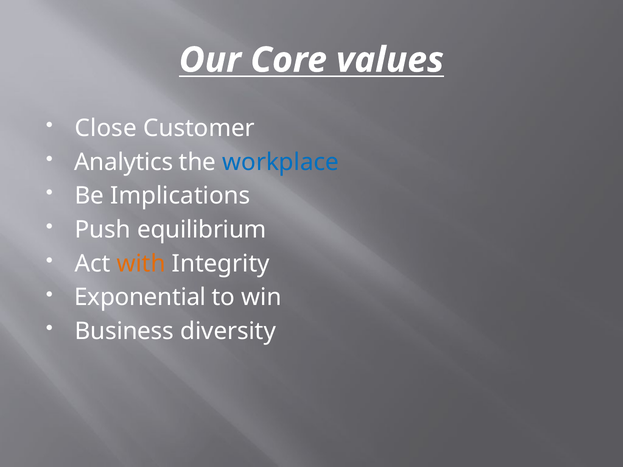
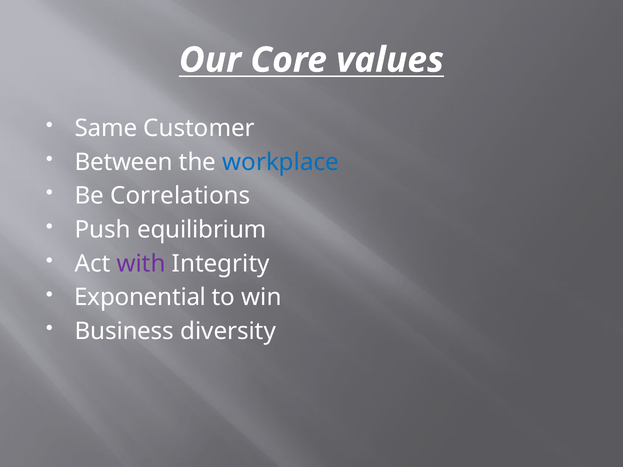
Close: Close -> Same
Analytics: Analytics -> Between
Implications: Implications -> Correlations
with colour: orange -> purple
